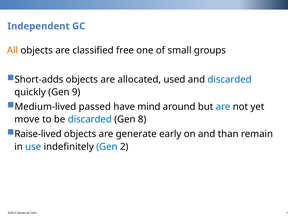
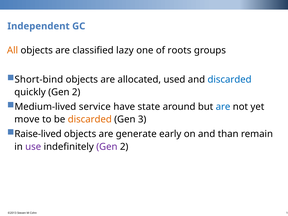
free: free -> lazy
small: small -> roots
Short-adds: Short-adds -> Short-bind
quickly Gen 9: 9 -> 2
passed: passed -> service
mind: mind -> state
discarded at (90, 119) colour: blue -> orange
8: 8 -> 3
use colour: blue -> purple
Gen at (107, 147) colour: blue -> purple
